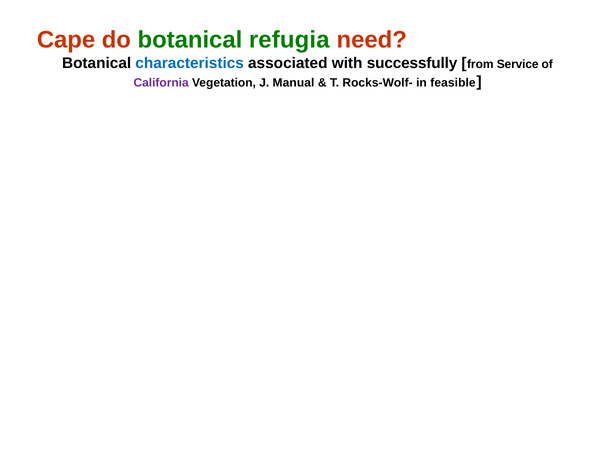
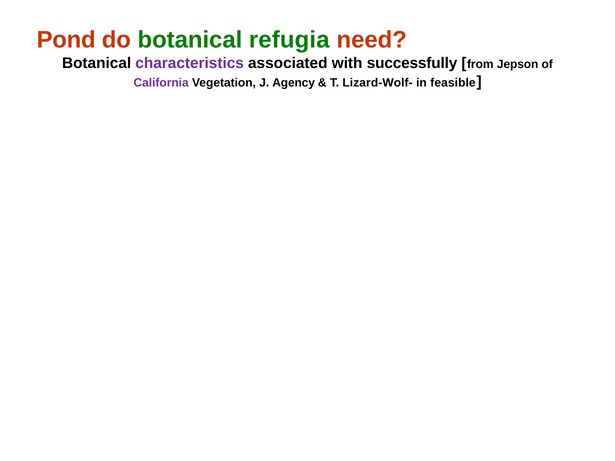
Cape: Cape -> Pond
characteristics colour: blue -> purple
Service: Service -> Jepson
Manual: Manual -> Agency
Rocks-Wolf-: Rocks-Wolf- -> Lizard-Wolf-
